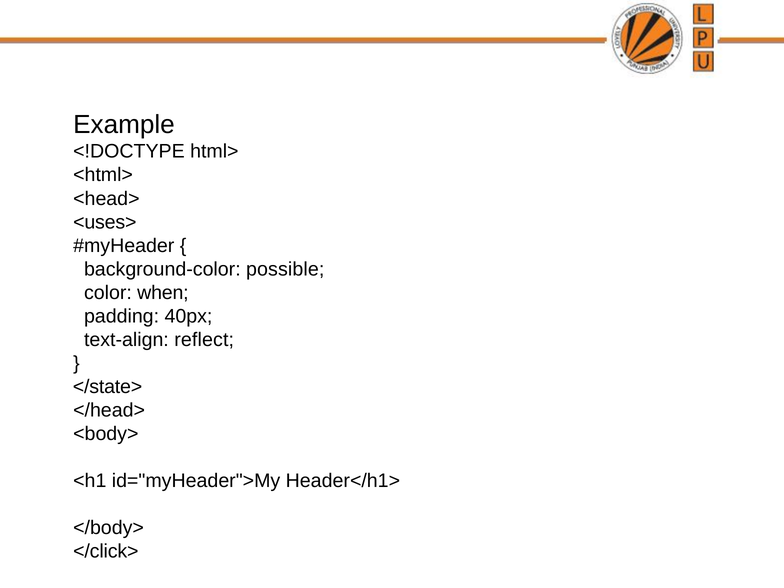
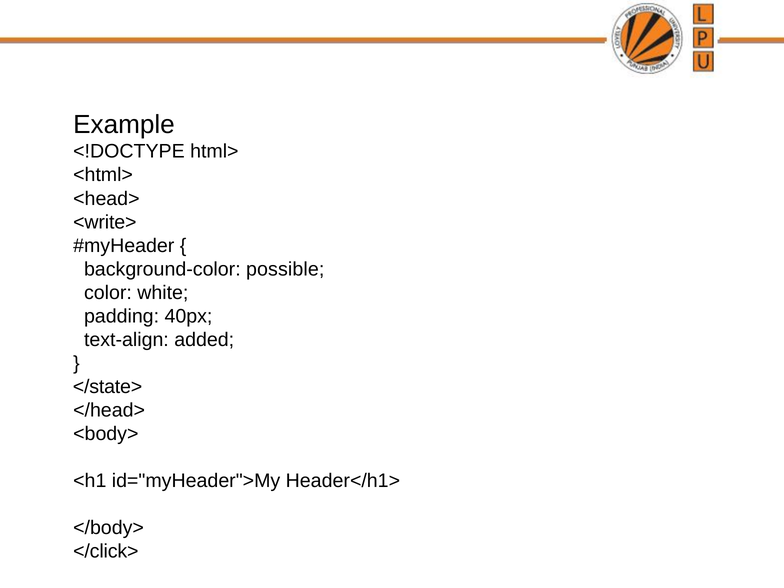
<uses>: <uses> -> <write>
when: when -> white
reflect: reflect -> added
